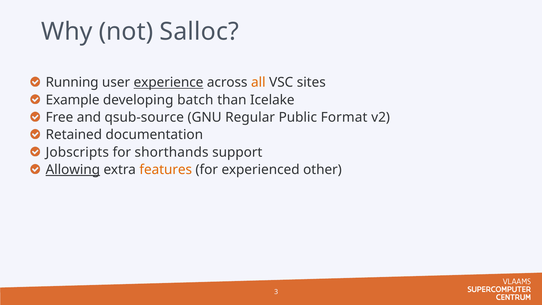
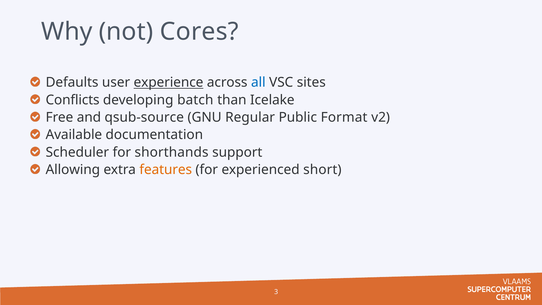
Salloc: Salloc -> Cores
Running: Running -> Defaults
all colour: orange -> blue
Example: Example -> Conflicts
Retained: Retained -> Available
Jobscripts: Jobscripts -> Scheduler
Allowing underline: present -> none
other: other -> short
